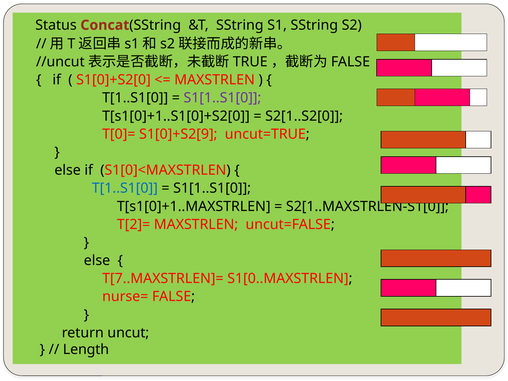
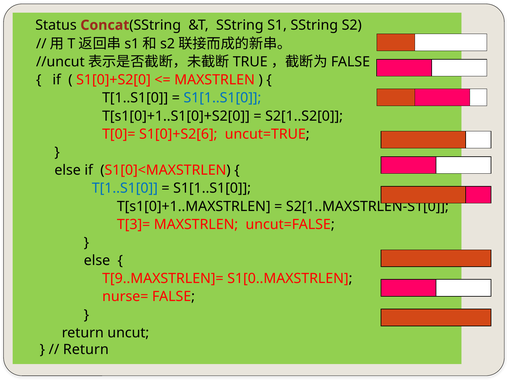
S1[1..S1[0 at (222, 98) colour: purple -> blue
S1[0]+S2[9: S1[0]+S2[9 -> S1[0]+S2[6
T[2]=: T[2]= -> T[3]=
T[7..MAXSTRLEN]=: T[7..MAXSTRLEN]= -> T[9..MAXSTRLEN]=
Length at (86, 349): Length -> Return
